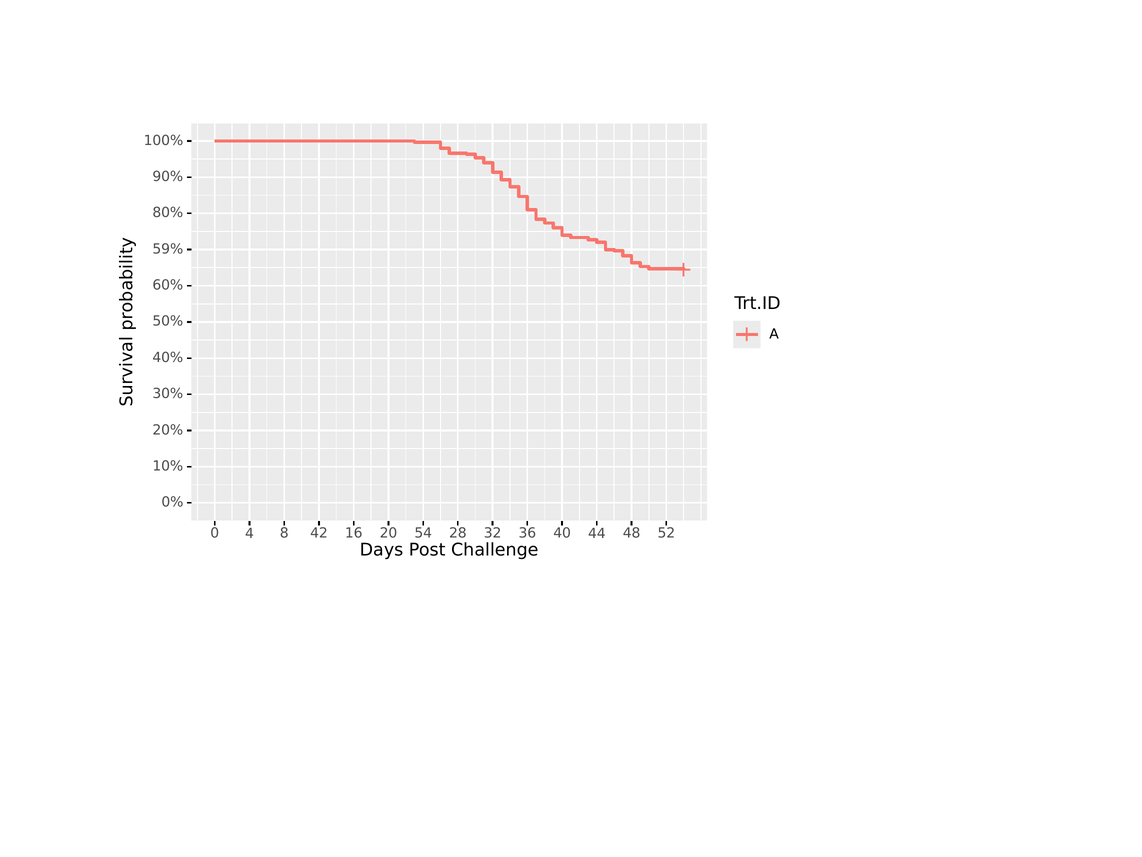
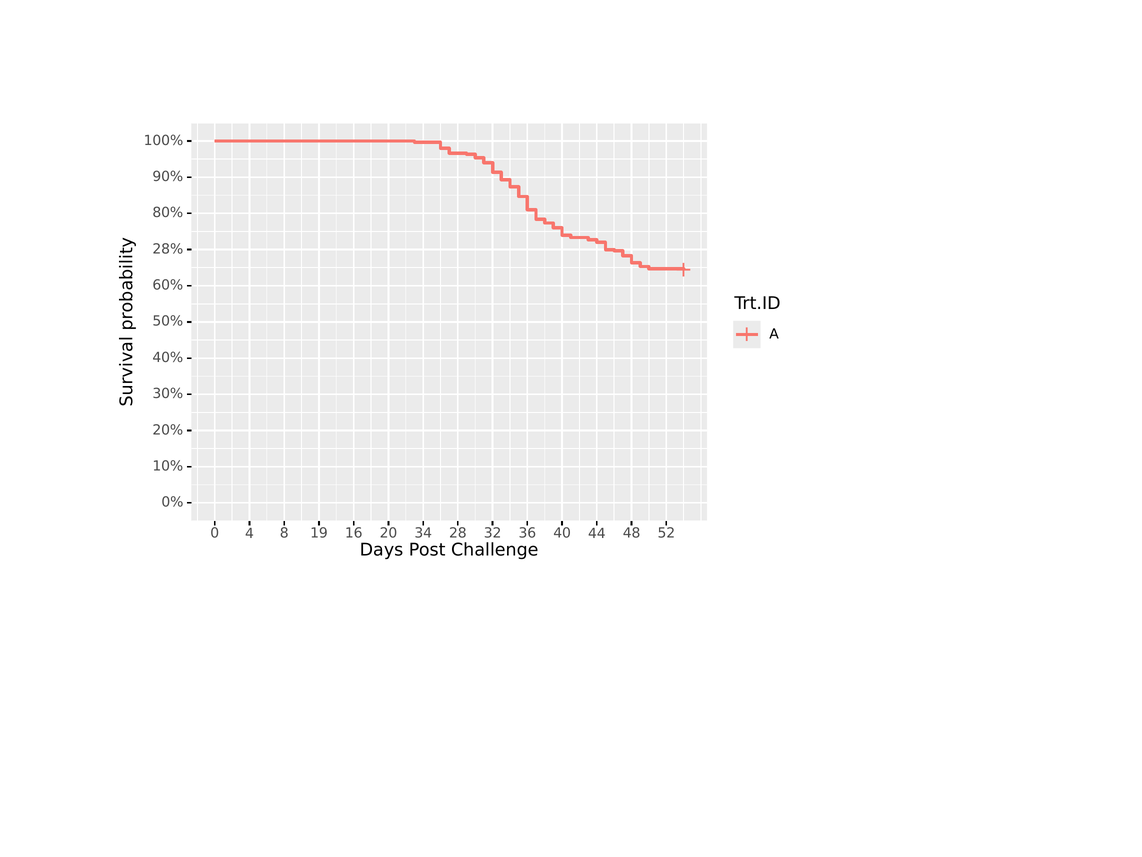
59%: 59% -> 28%
42: 42 -> 19
54: 54 -> 34
